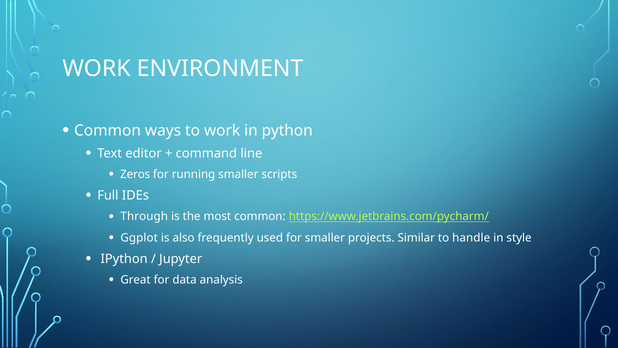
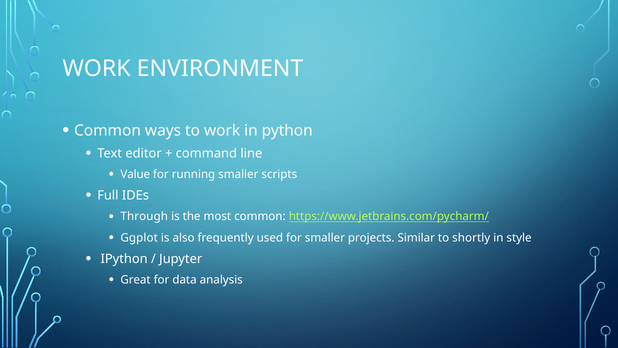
Zeros: Zeros -> Value
handle: handle -> shortly
